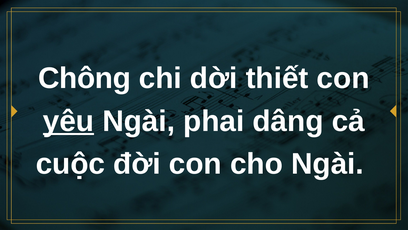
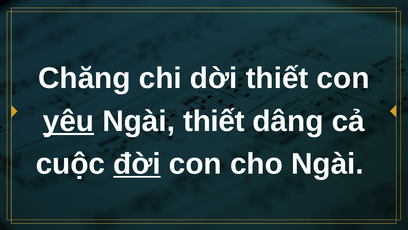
Chông: Chông -> Chăng
Ngài phai: phai -> thiết
đời underline: none -> present
